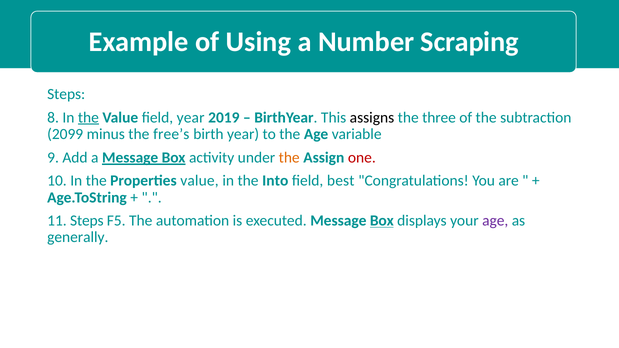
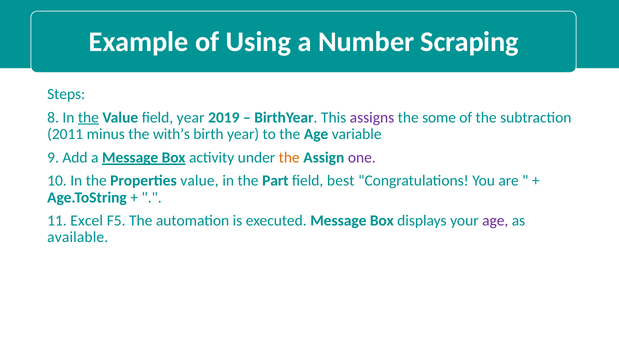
assigns colour: black -> purple
three: three -> some
2099: 2099 -> 2011
free’s: free’s -> with’s
one colour: red -> purple
Into: Into -> Part
11 Steps: Steps -> Excel
Box at (382, 221) underline: present -> none
generally: generally -> available
